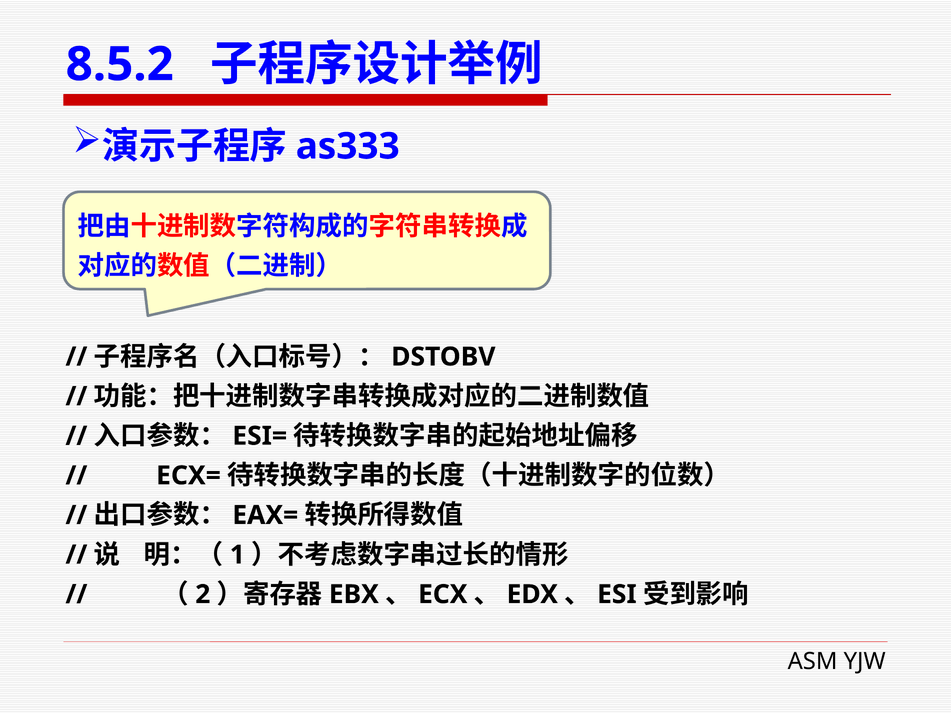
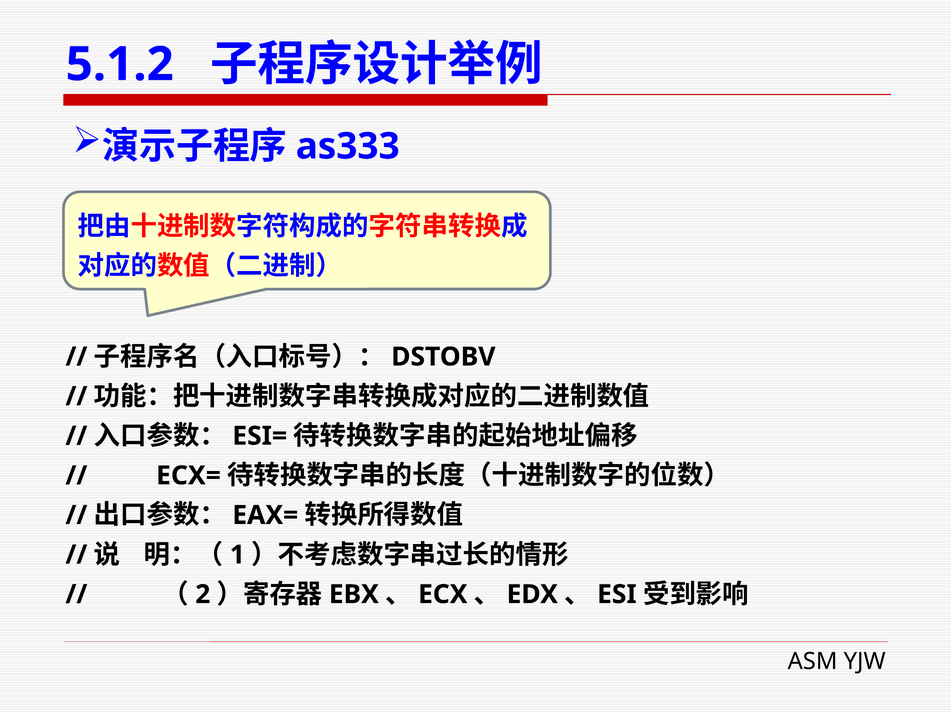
8.5.2: 8.5.2 -> 5.1.2
